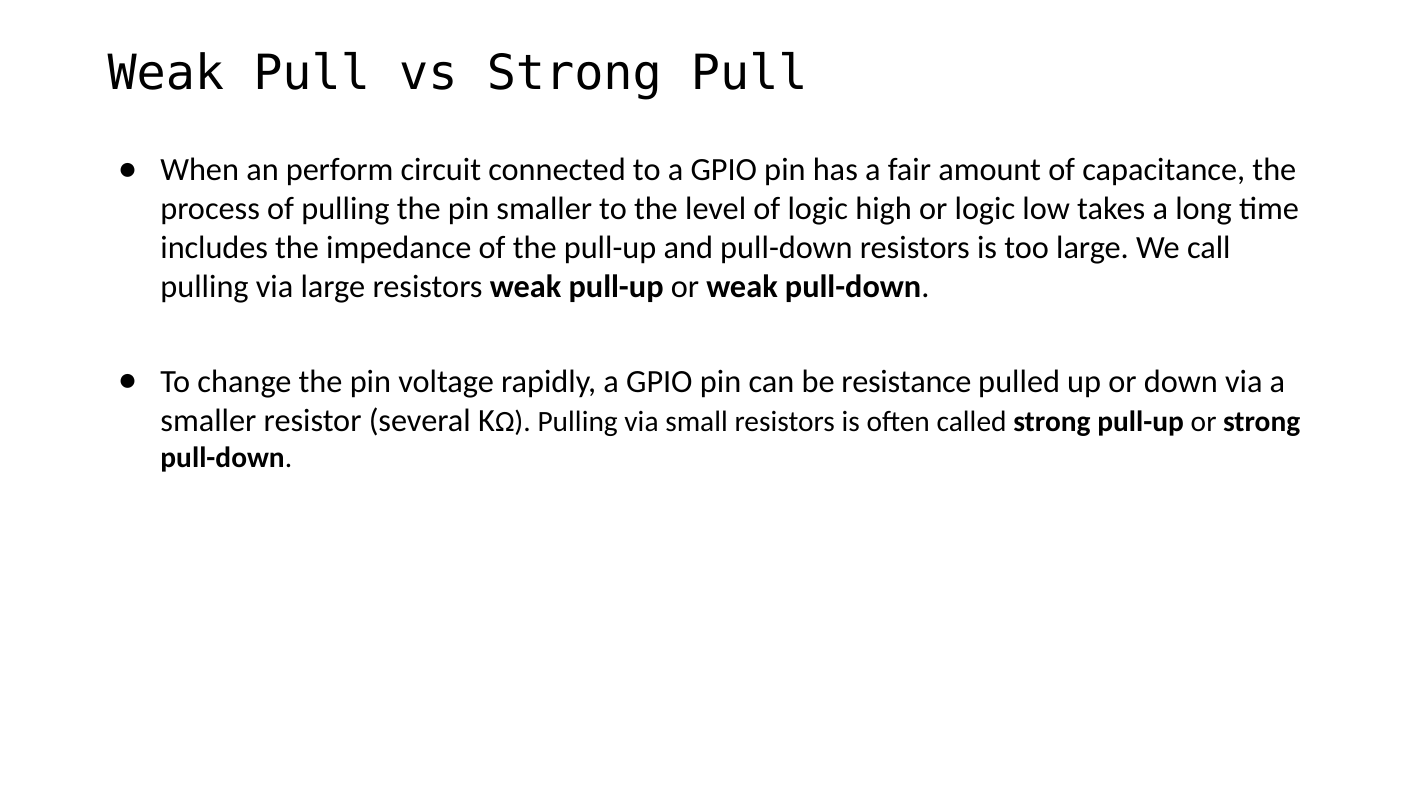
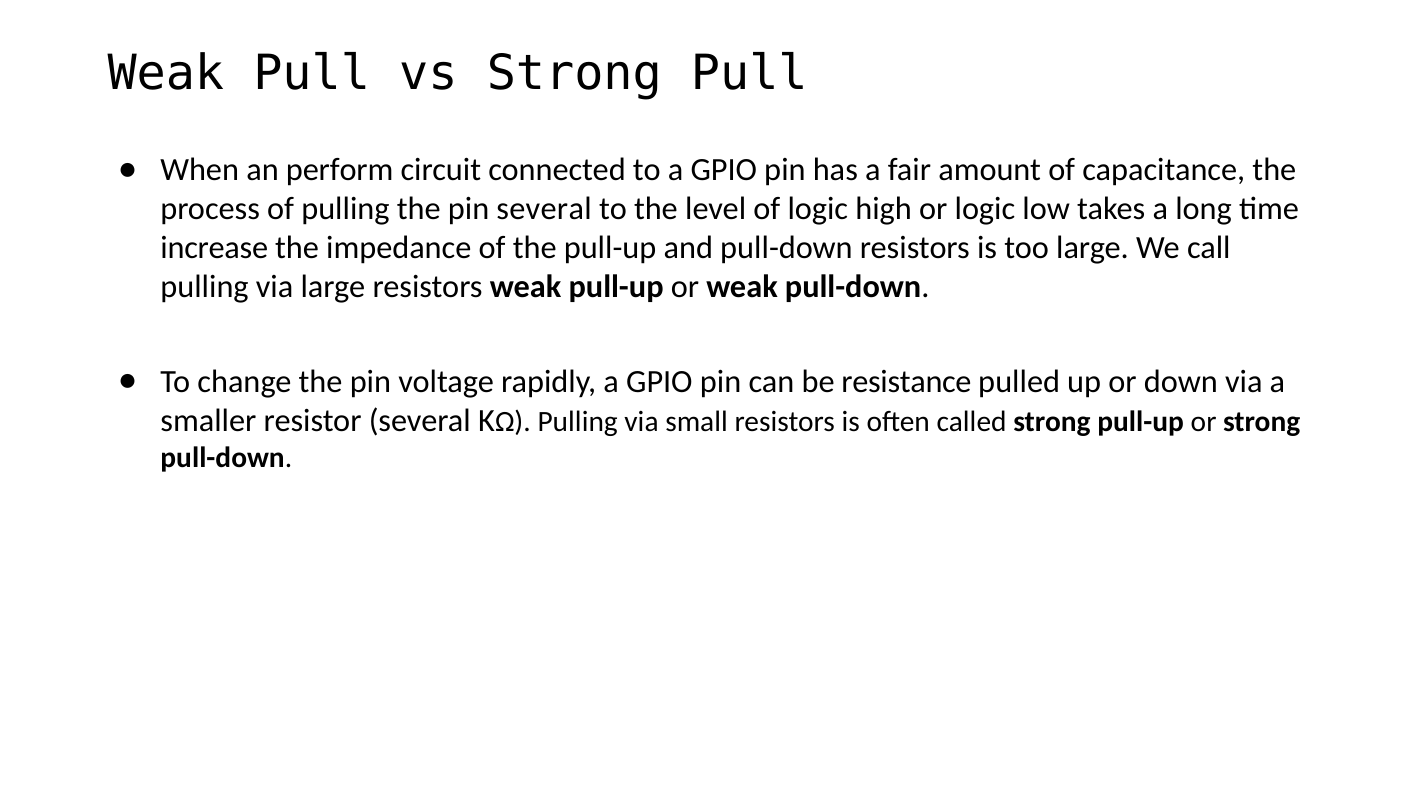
pin smaller: smaller -> several
includes: includes -> increase
